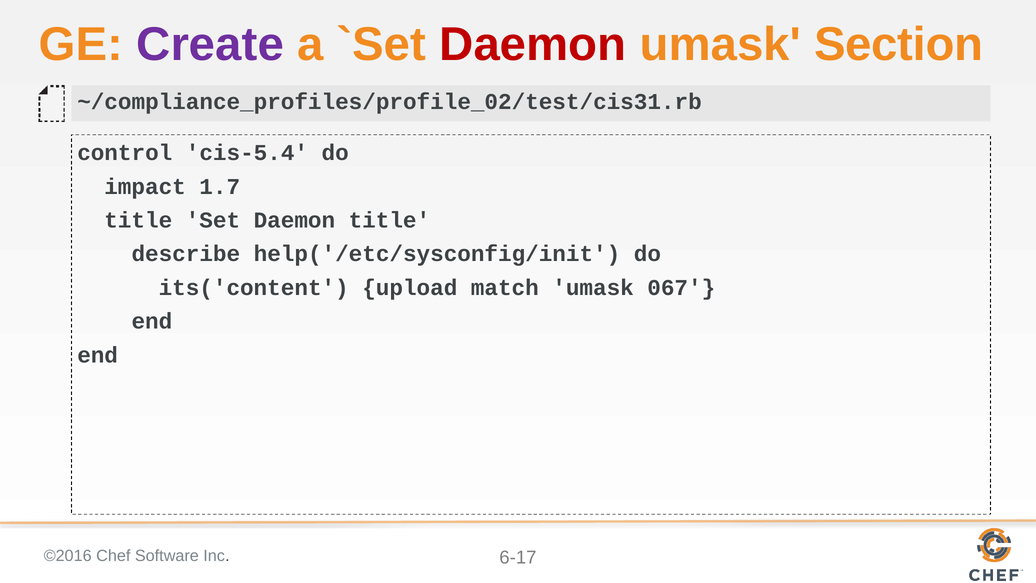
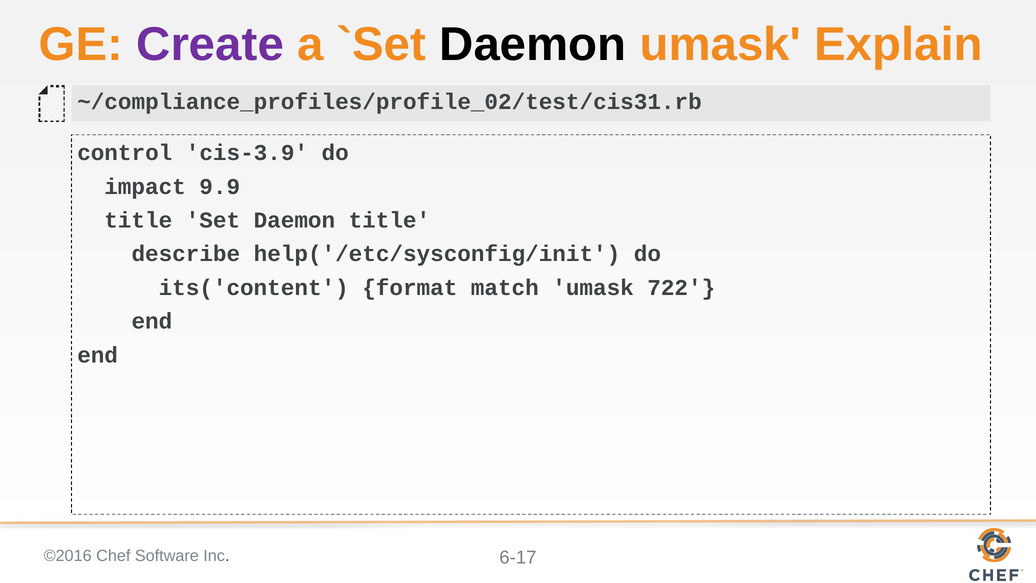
Daemon at (533, 45) colour: red -> black
Section: Section -> Explain
cis-5.4: cis-5.4 -> cis-3.9
1.7: 1.7 -> 9.9
upload: upload -> format
067: 067 -> 722
